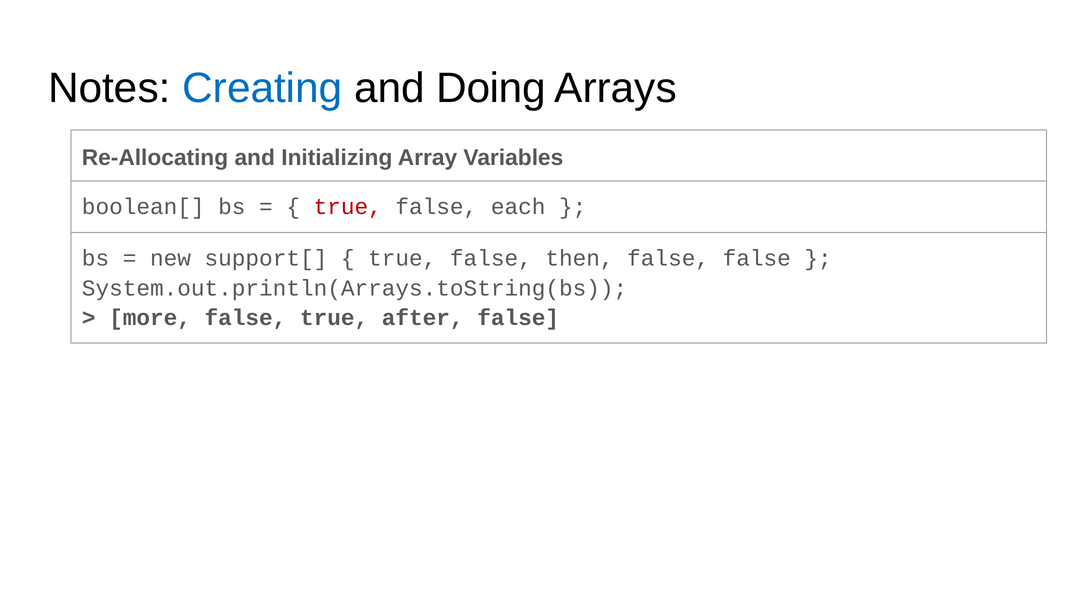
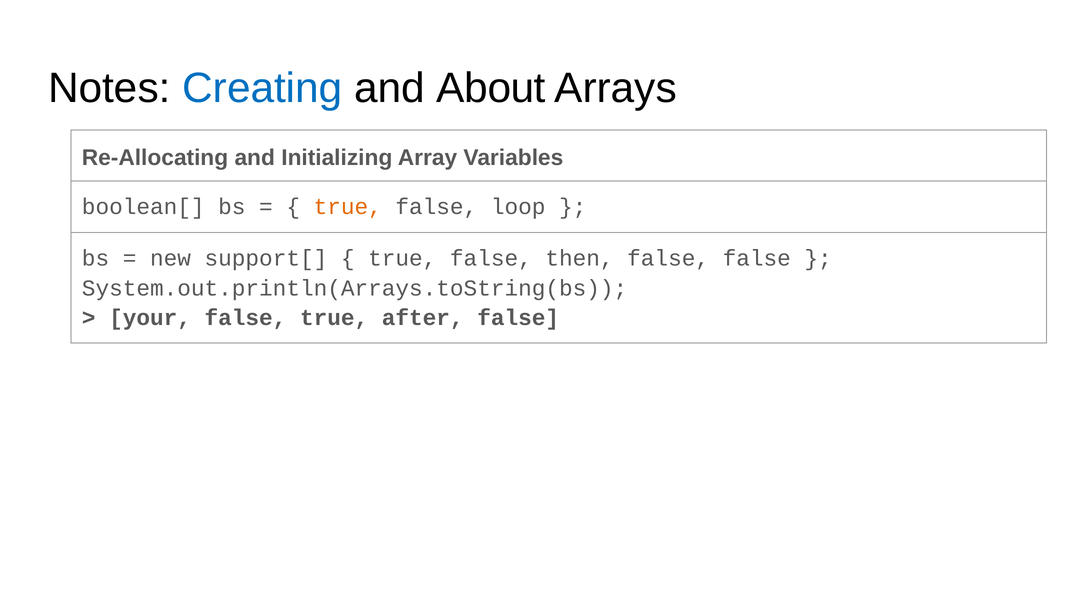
Doing: Doing -> About
true at (348, 207) colour: red -> orange
each: each -> loop
more: more -> your
